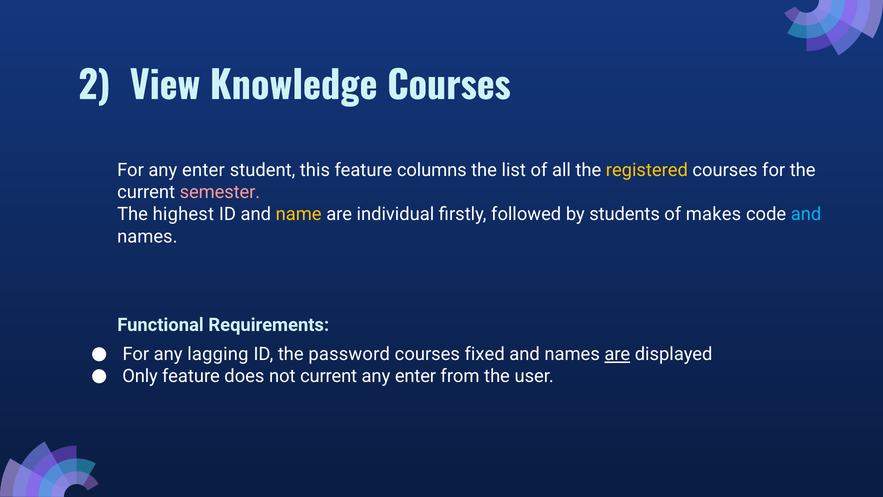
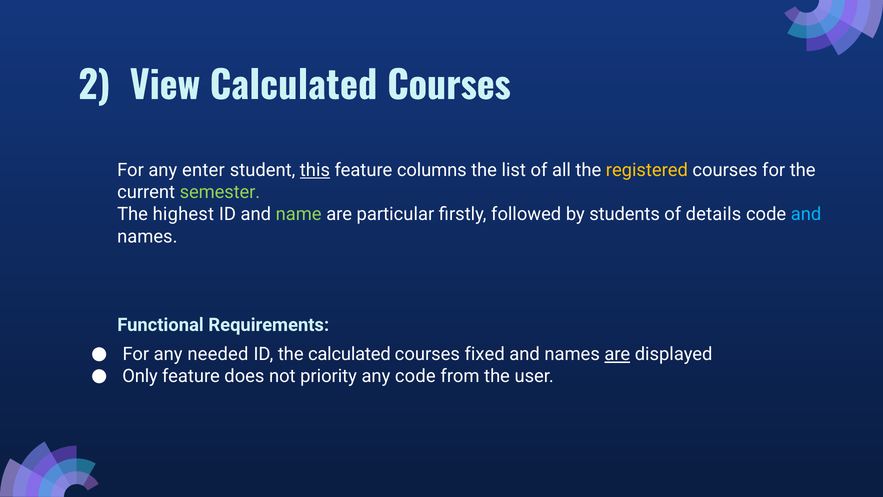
View Knowledge: Knowledge -> Calculated
this underline: none -> present
semester colour: pink -> light green
name colour: yellow -> light green
individual: individual -> particular
makes: makes -> details
lagging: lagging -> needed
the password: password -> calculated
not current: current -> priority
enter at (415, 376): enter -> code
